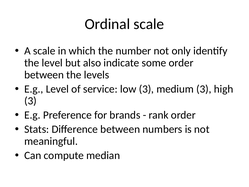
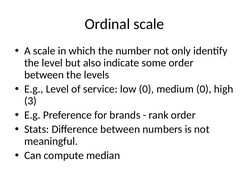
low 3: 3 -> 0
medium 3: 3 -> 0
